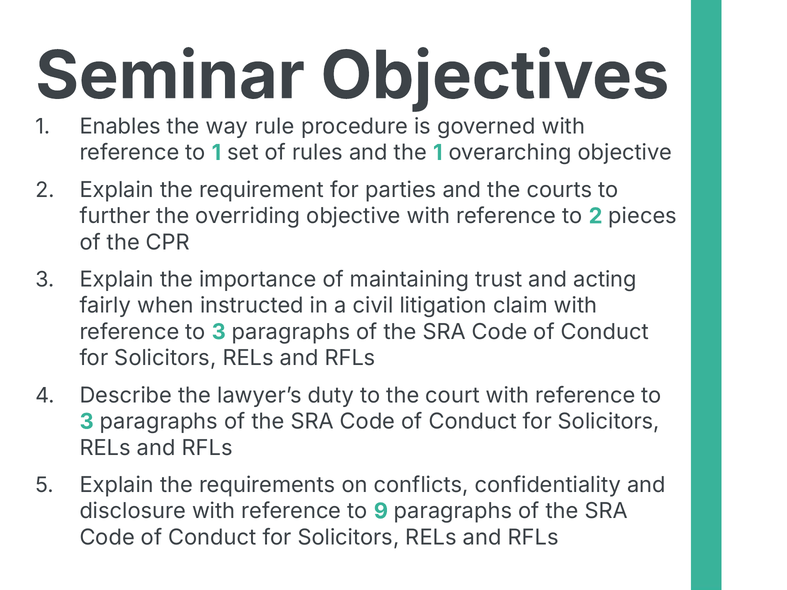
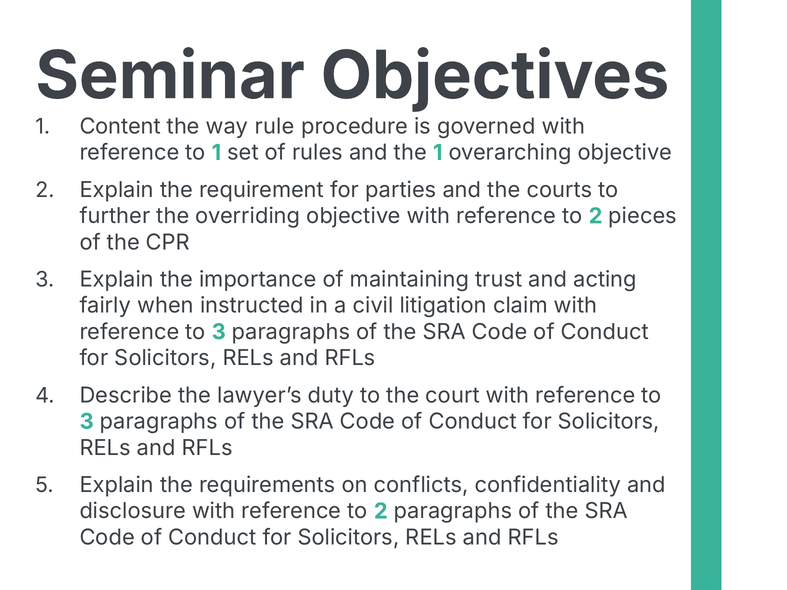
Enables: Enables -> Content
9 at (381, 511): 9 -> 2
